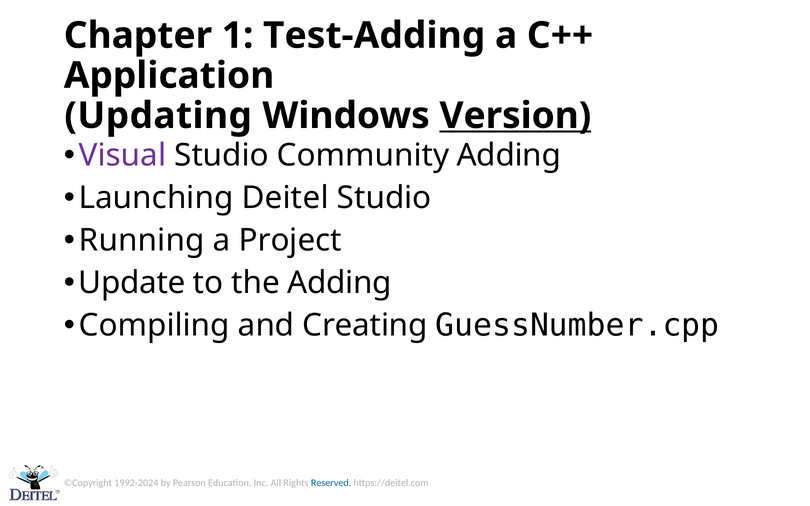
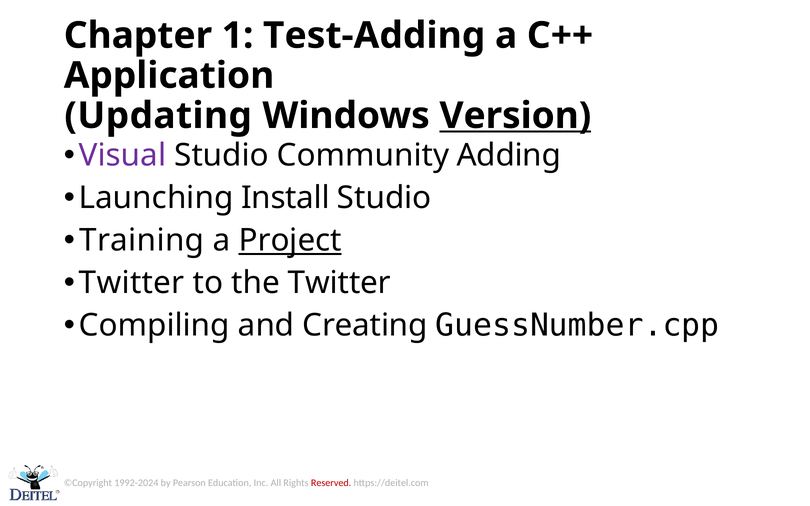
Deitel: Deitel -> Install
Running: Running -> Training
Project underline: none -> present
Update at (132, 283): Update -> Twitter
the Adding: Adding -> Twitter
Reserved colour: blue -> red
